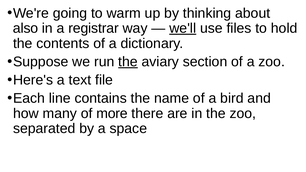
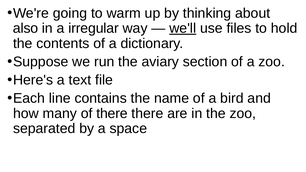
registrar: registrar -> irregular
the at (128, 62) underline: present -> none
of more: more -> there
